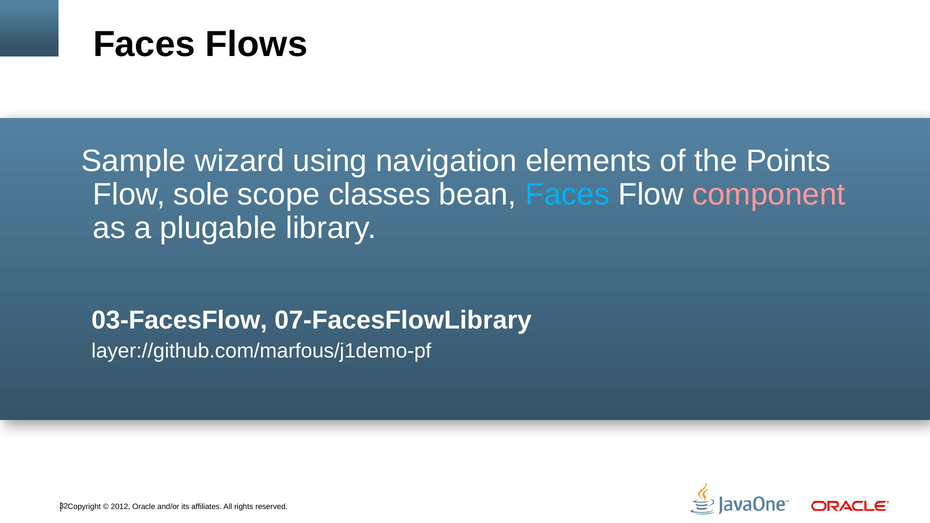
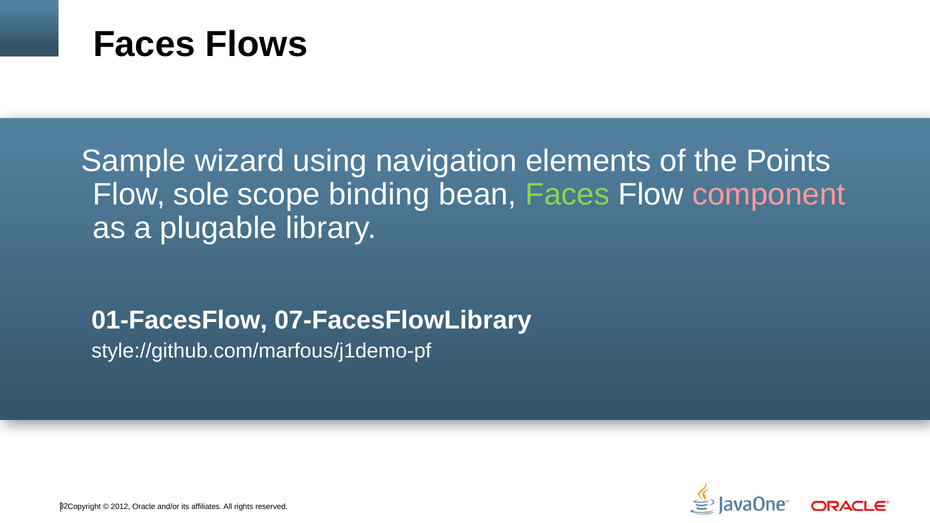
classes: classes -> binding
Faces at (567, 195) colour: light blue -> light green
03-FacesFlow: 03-FacesFlow -> 01-FacesFlow
layer://github.com/marfous/j1demo-pf: layer://github.com/marfous/j1demo-pf -> style://github.com/marfous/j1demo-pf
